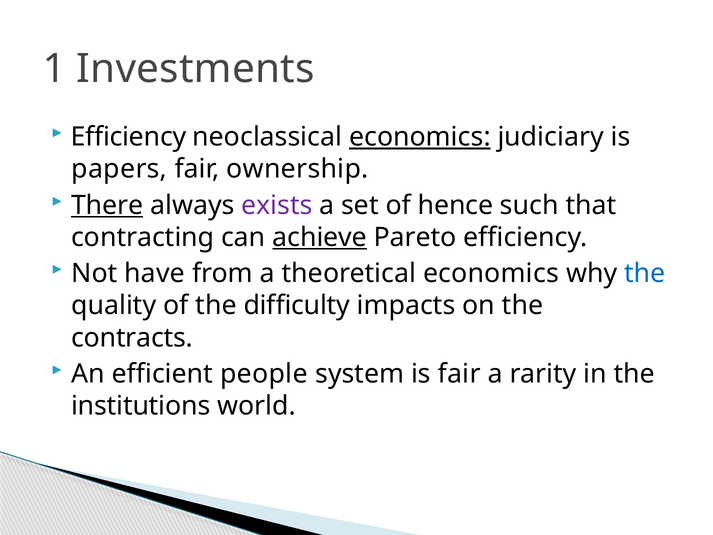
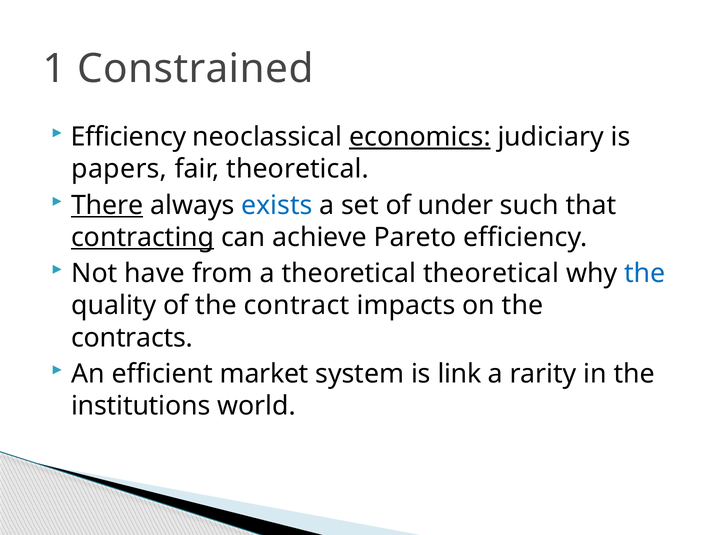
Investments: Investments -> Constrained
fair ownership: ownership -> theoretical
exists colour: purple -> blue
hence: hence -> under
contracting underline: none -> present
achieve underline: present -> none
theoretical economics: economics -> theoretical
difficulty: difficulty -> contract
people: people -> market
is fair: fair -> link
